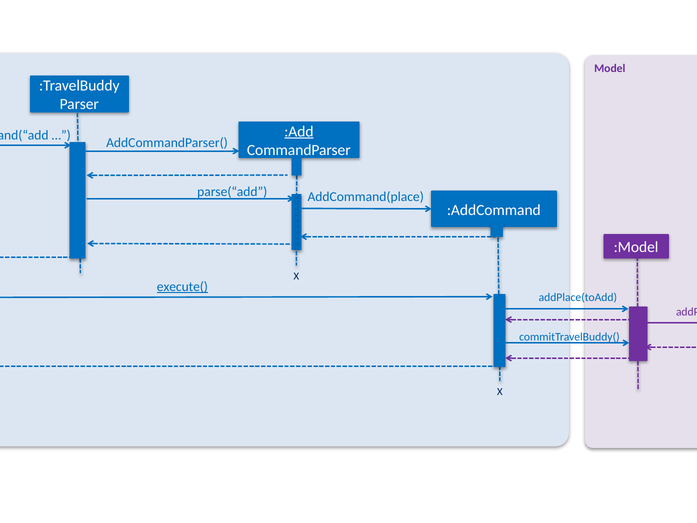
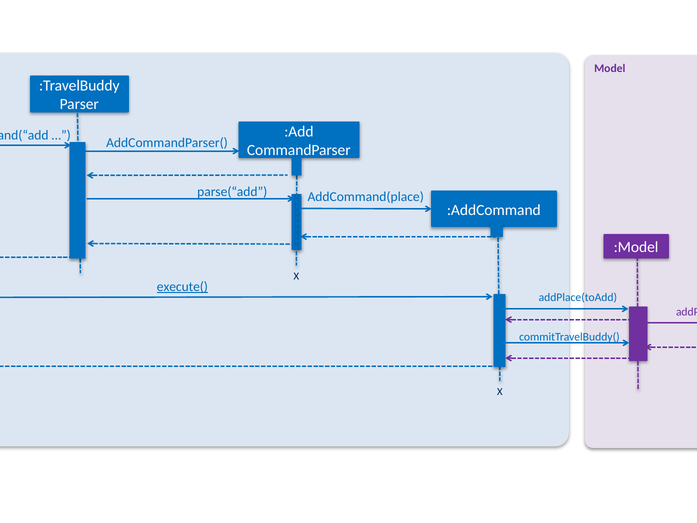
:Add underline: present -> none
